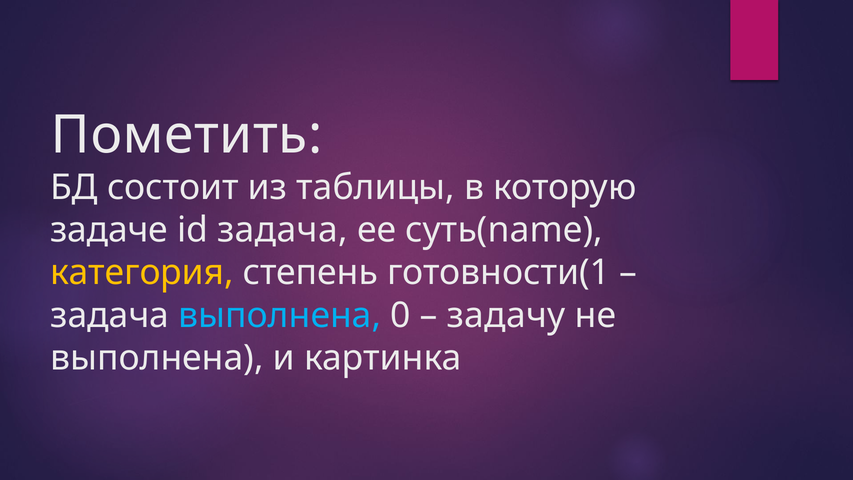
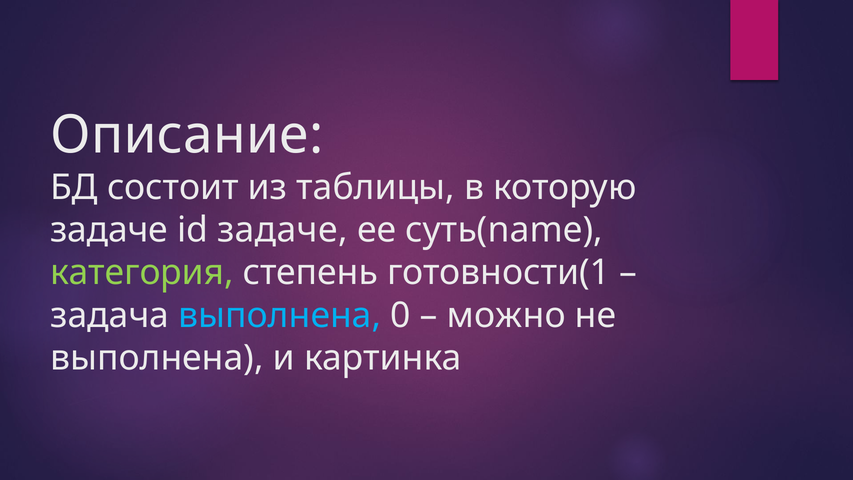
Пометить: Пометить -> Описание
id задача: задача -> задаче
категория colour: yellow -> light green
задачу: задачу -> можно
